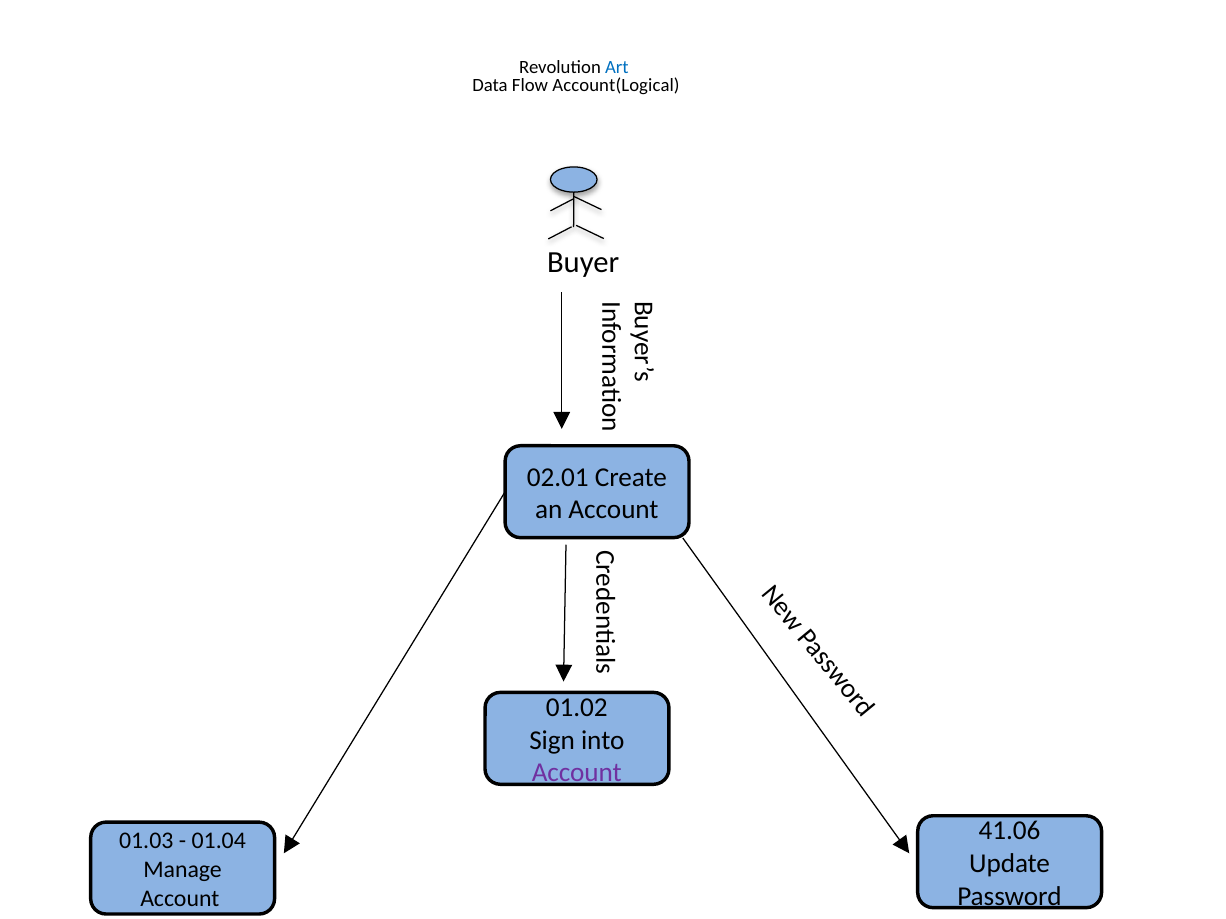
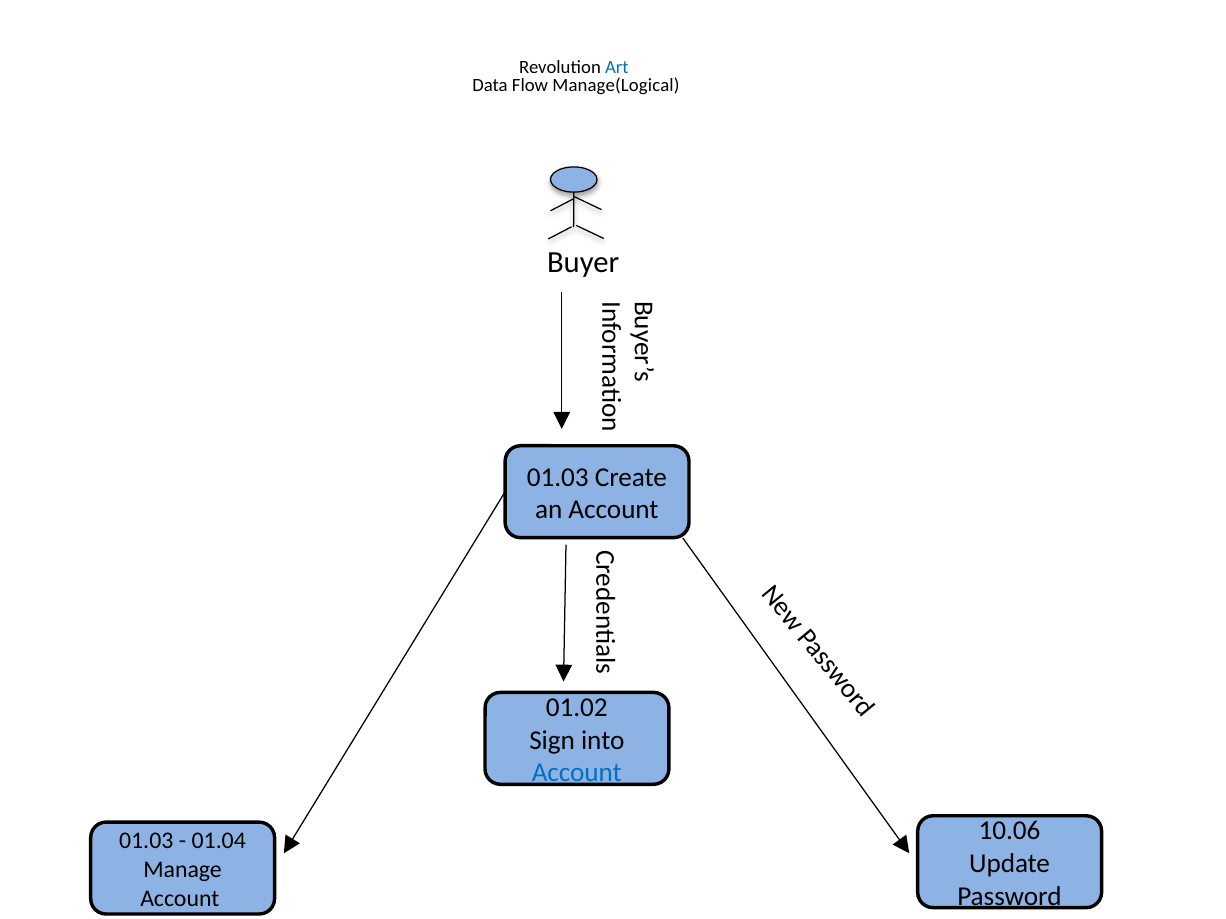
Account(Logical: Account(Logical -> Manage(Logical
02.01 at (558, 478): 02.01 -> 01.03
Account at (577, 773) colour: purple -> blue
41.06: 41.06 -> 10.06
